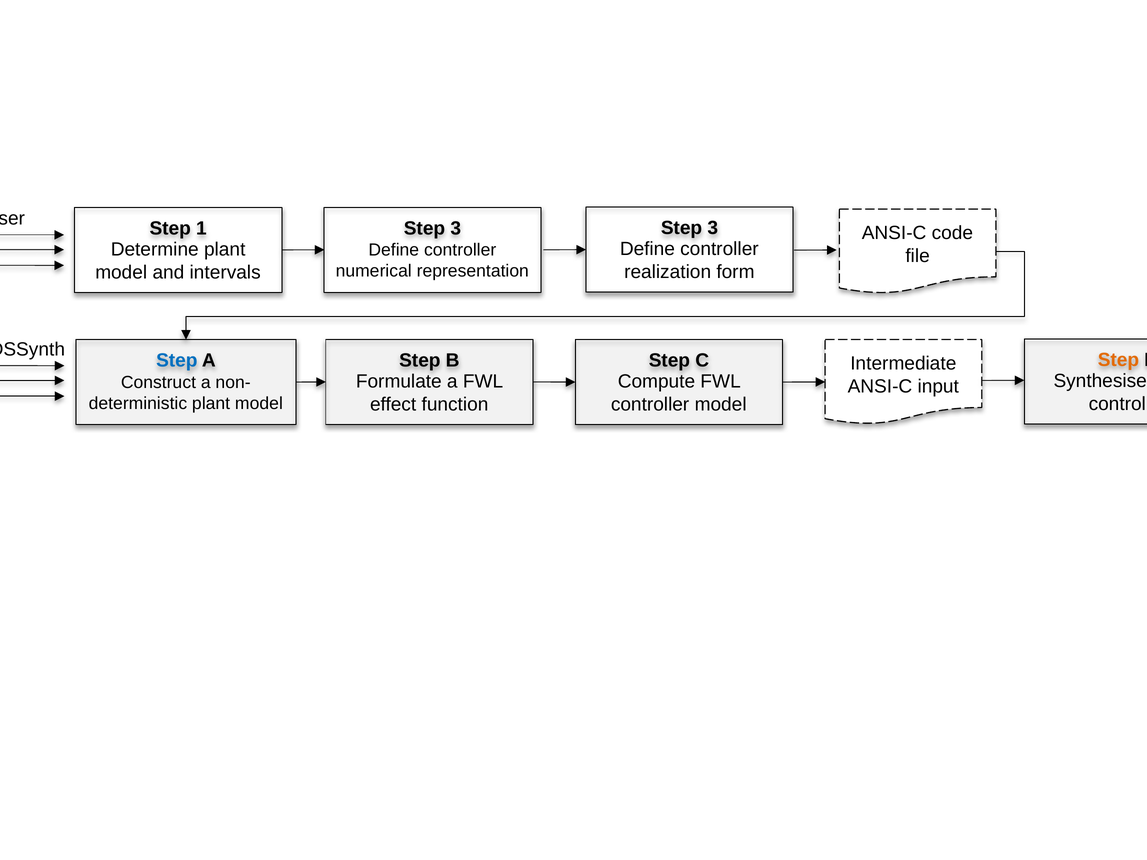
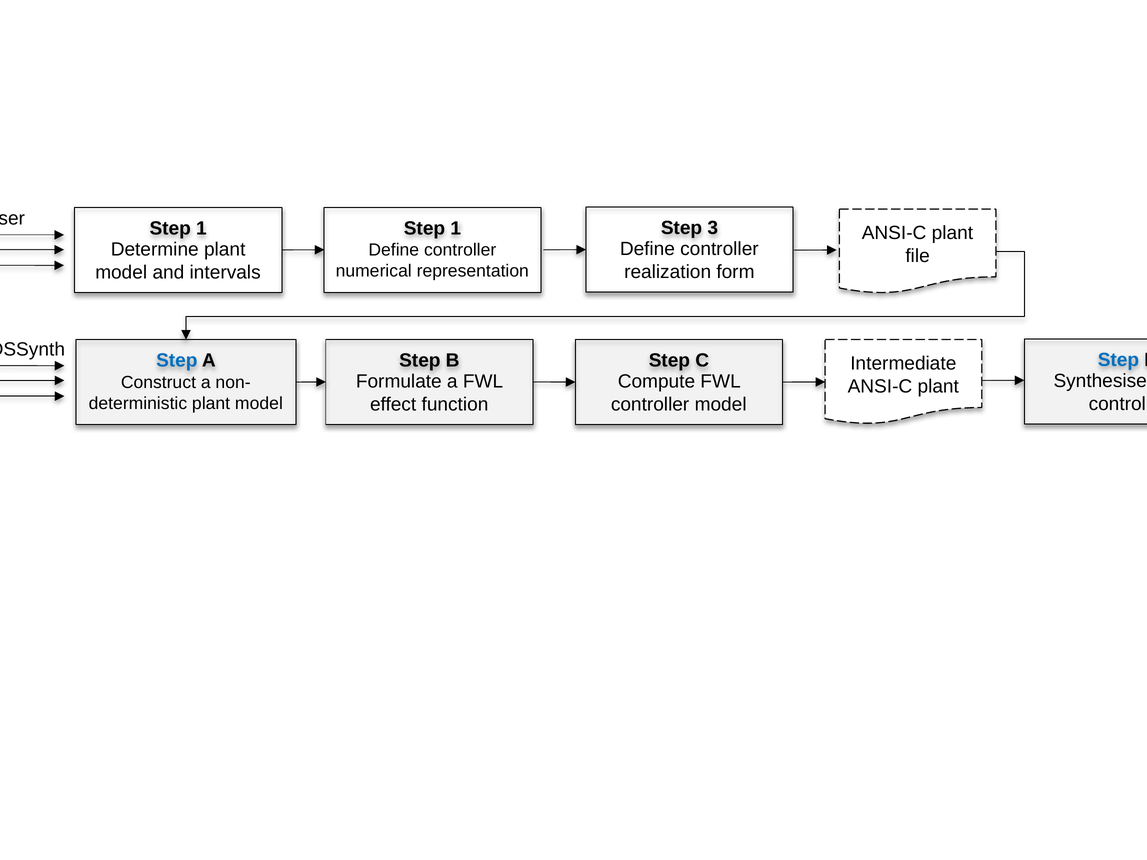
3 at (456, 228): 3 -> 1
code at (952, 233): code -> plant
Step at (1118, 360) colour: orange -> blue
input at (938, 386): input -> plant
